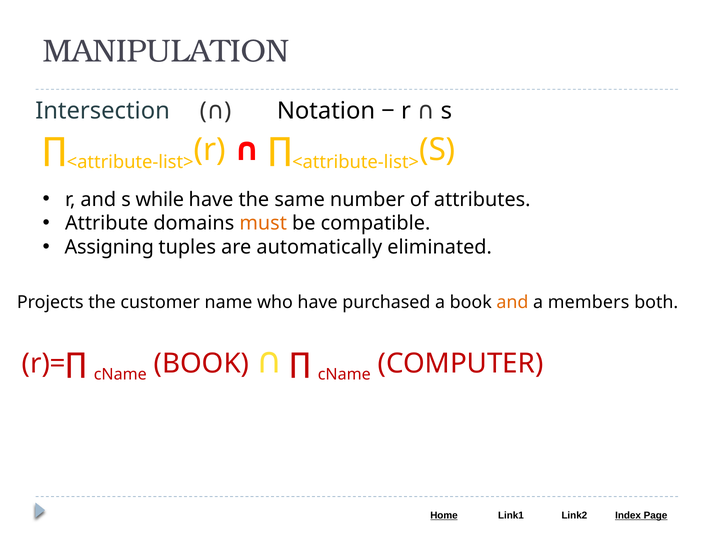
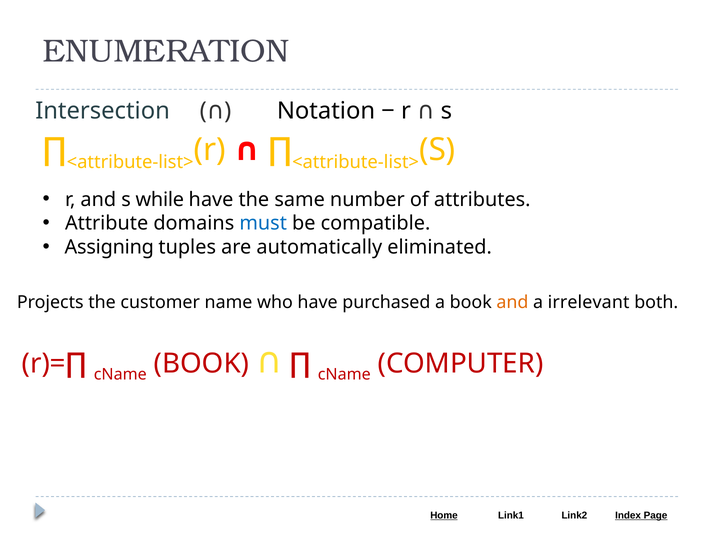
MANIPULATION: MANIPULATION -> ENUMERATION
must colour: orange -> blue
members: members -> irrelevant
